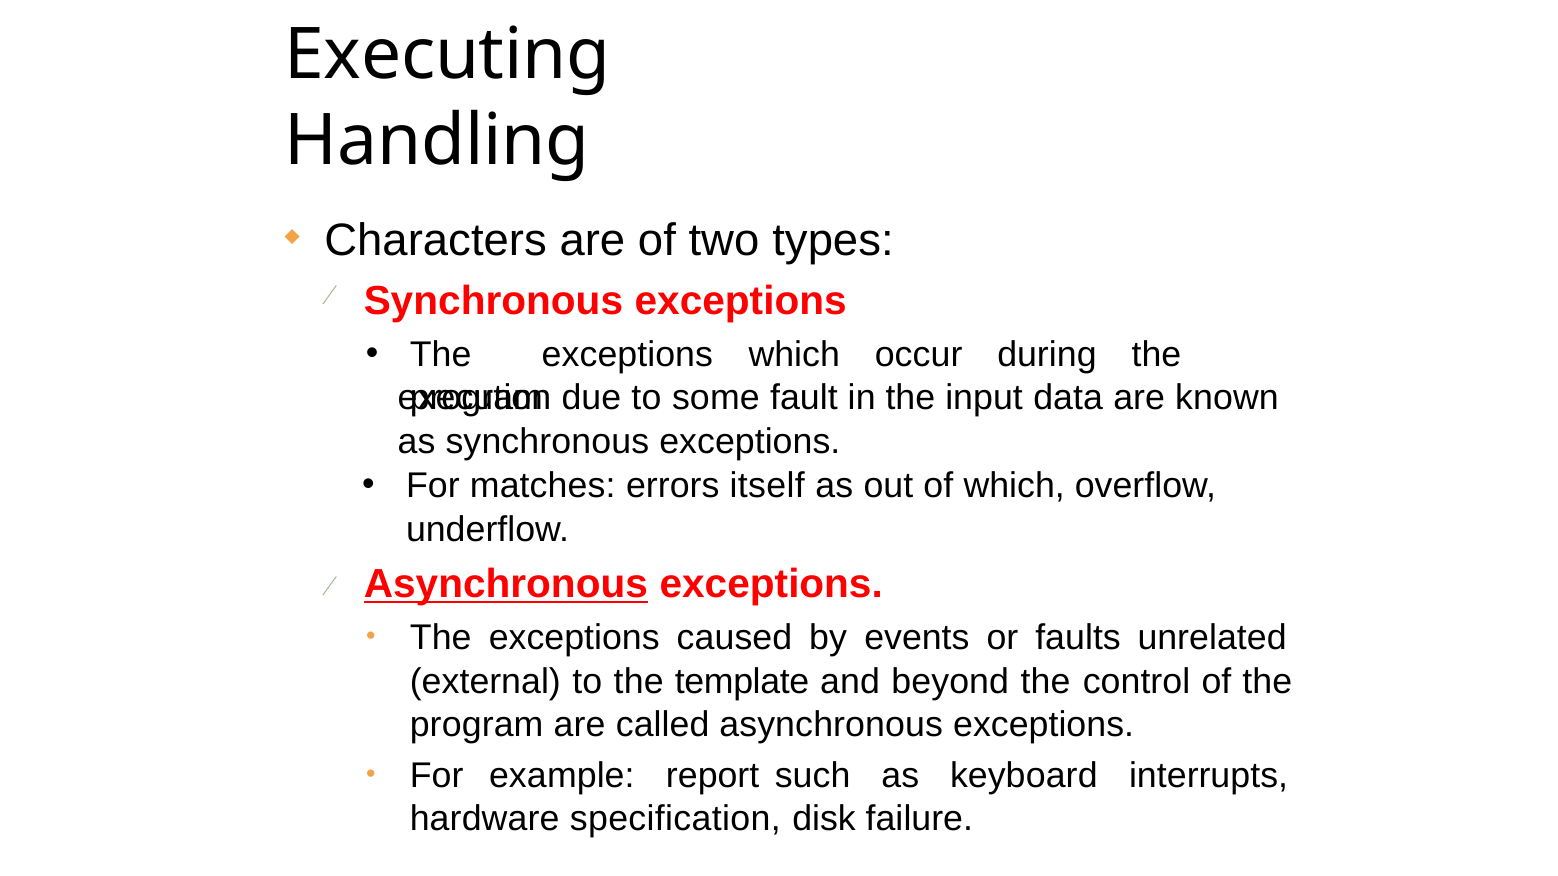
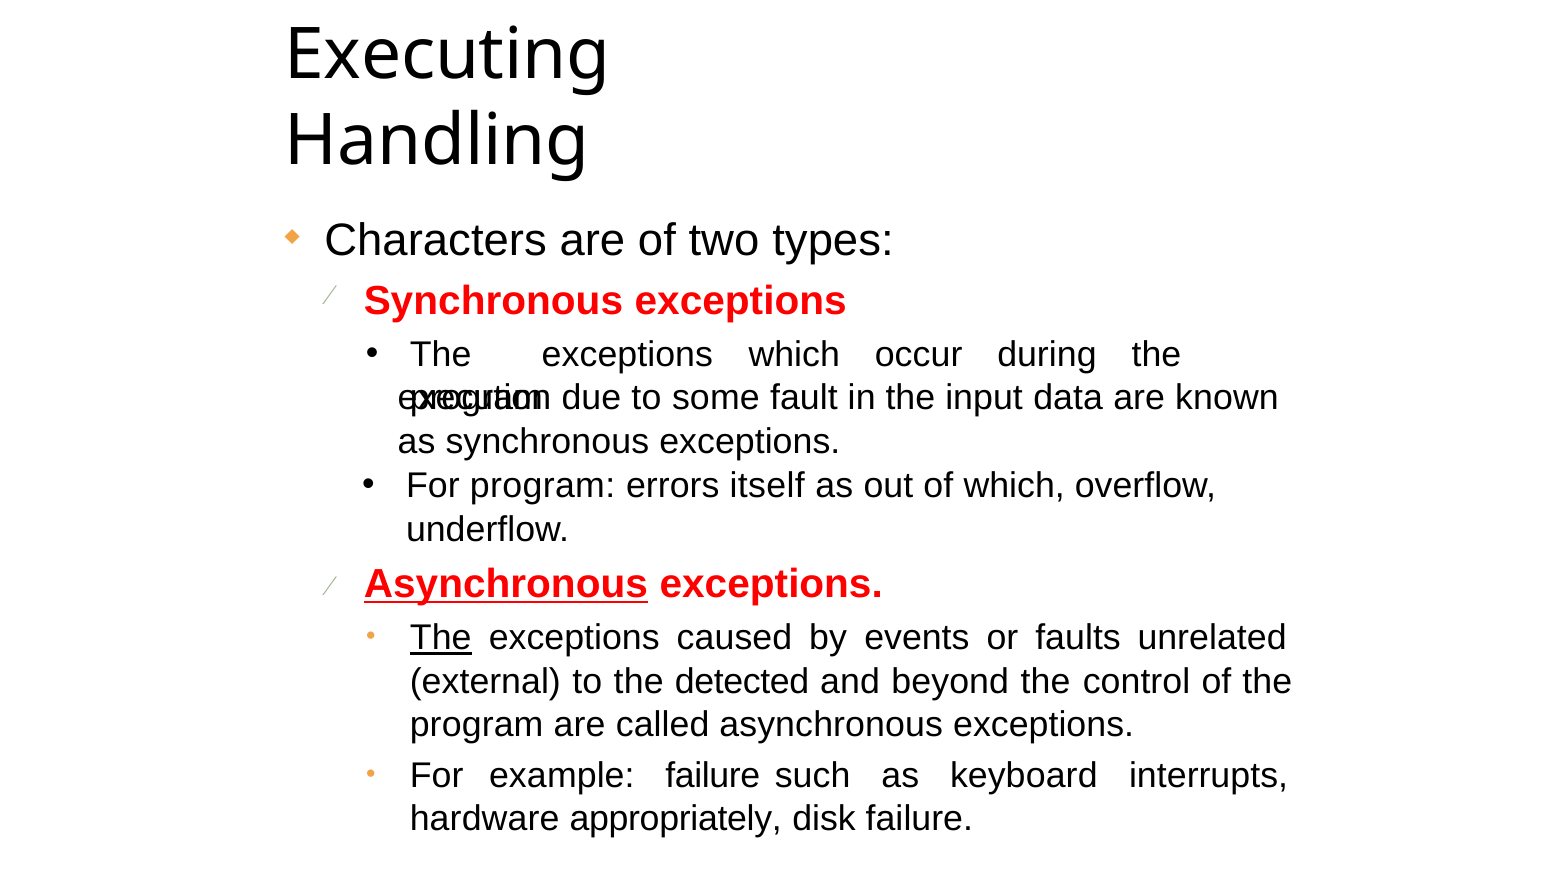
For matches: matches -> program
The at (441, 638) underline: none -> present
template: template -> detected
example report: report -> failure
specification: specification -> appropriately
